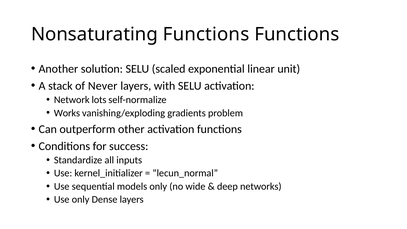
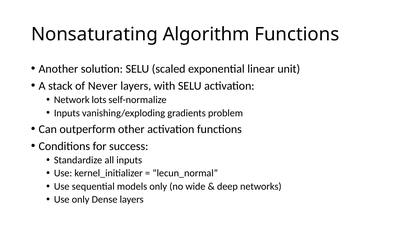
Nonsaturating Functions: Functions -> Algorithm
Works at (67, 113): Works -> Inputs
